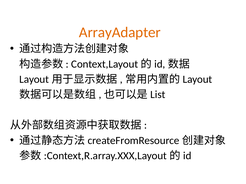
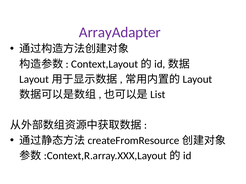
ArrayAdapter colour: orange -> purple
